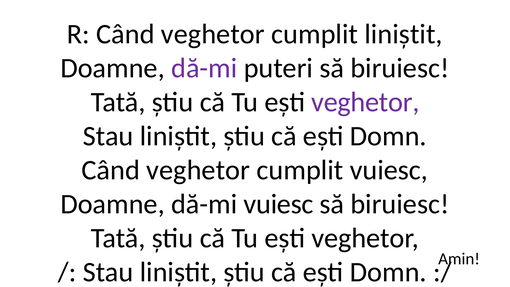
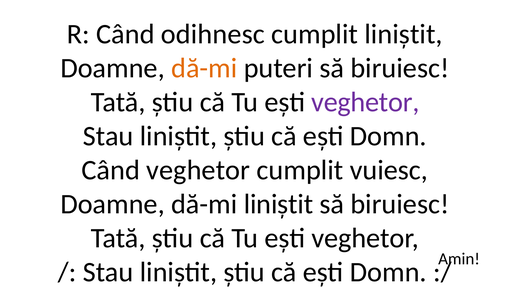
R Când veghetor: veghetor -> odihnesc
dă-mi at (204, 68) colour: purple -> orange
dă-mi vuiesc: vuiesc -> liniștit
